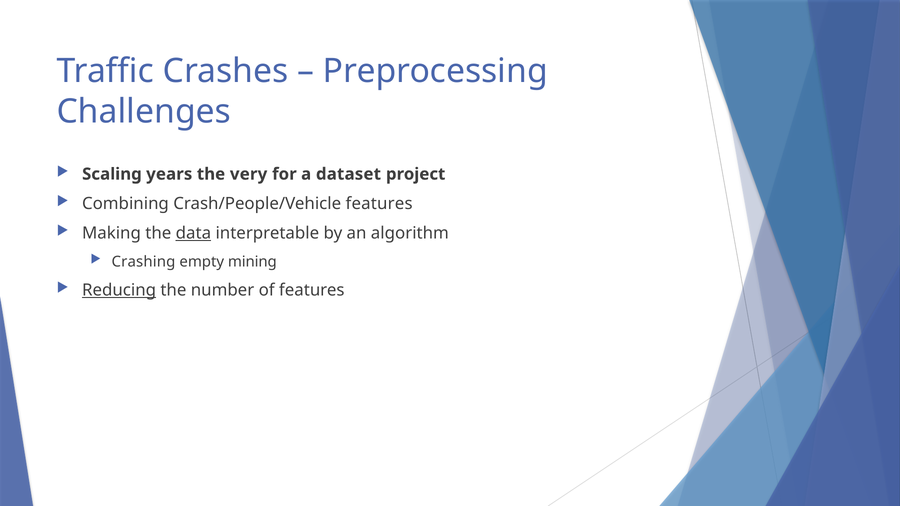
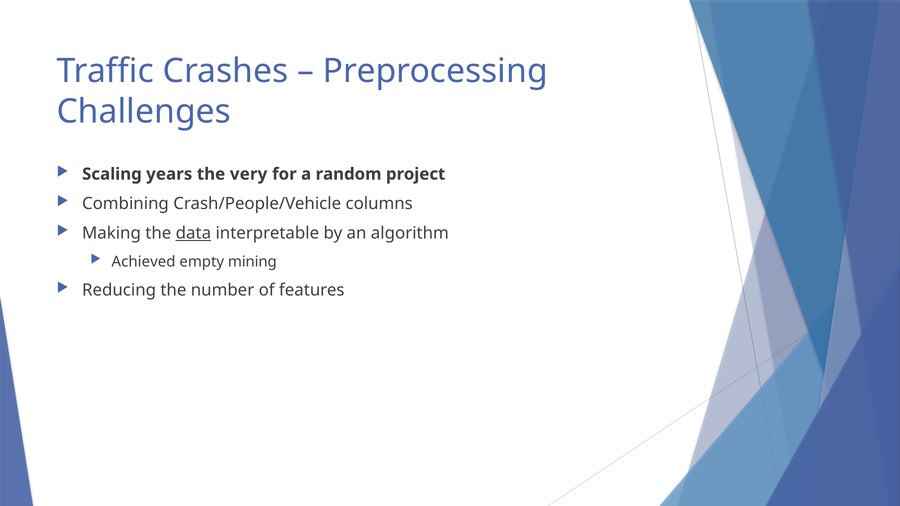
dataset: dataset -> random
Crash/People/Vehicle features: features -> columns
Crashing: Crashing -> Achieved
Reducing underline: present -> none
